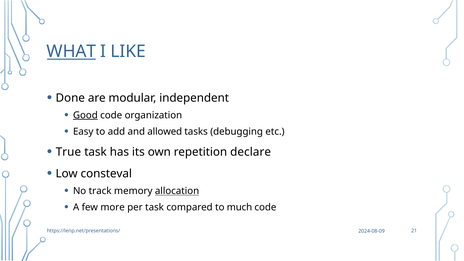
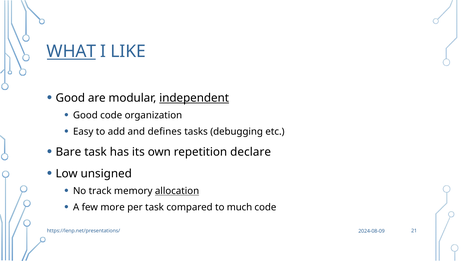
Done at (70, 98): Done -> Good
independent underline: none -> present
Good at (85, 115) underline: present -> none
allowed: allowed -> defines
True: True -> Bare
consteval: consteval -> unsigned
